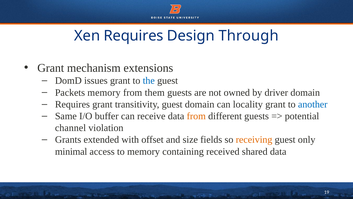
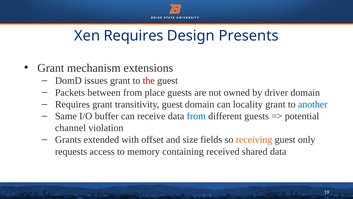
Through: Through -> Presents
the colour: blue -> red
Packets memory: memory -> between
them: them -> place
from at (196, 116) colour: orange -> blue
minimal: minimal -> requests
